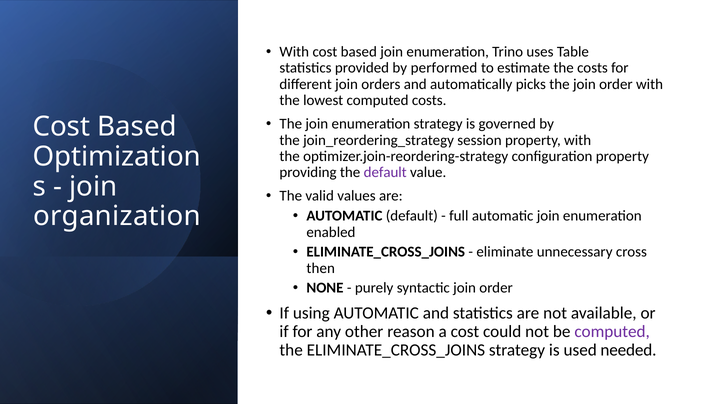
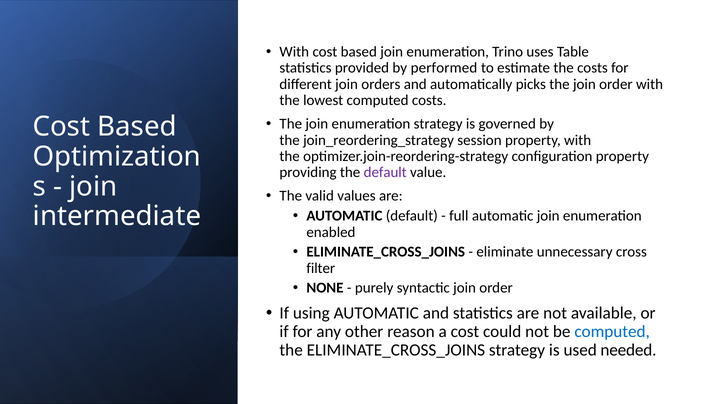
organization: organization -> intermediate
then: then -> filter
computed at (612, 331) colour: purple -> blue
